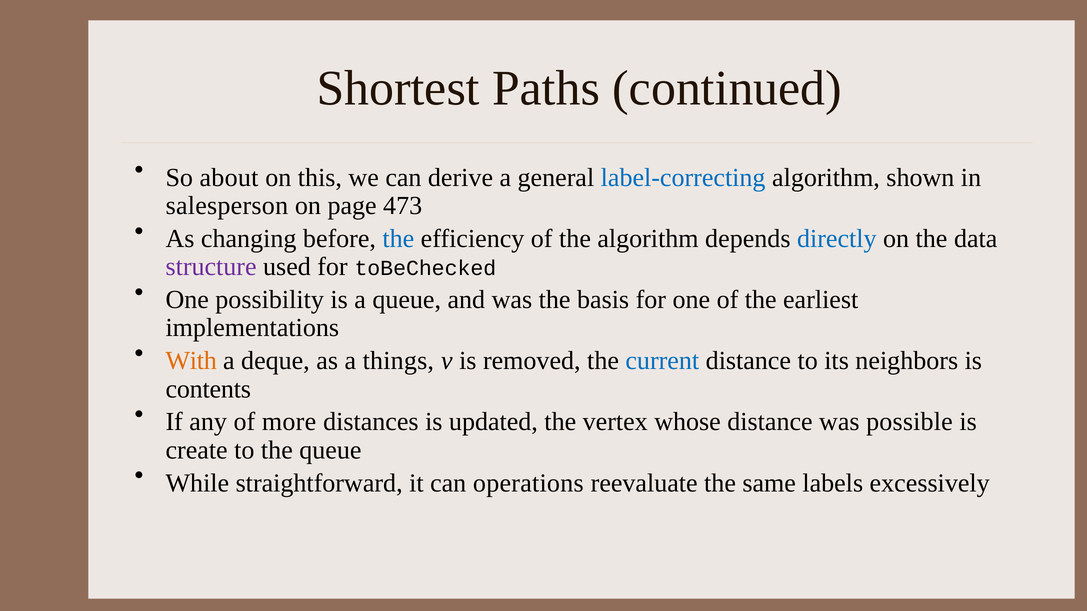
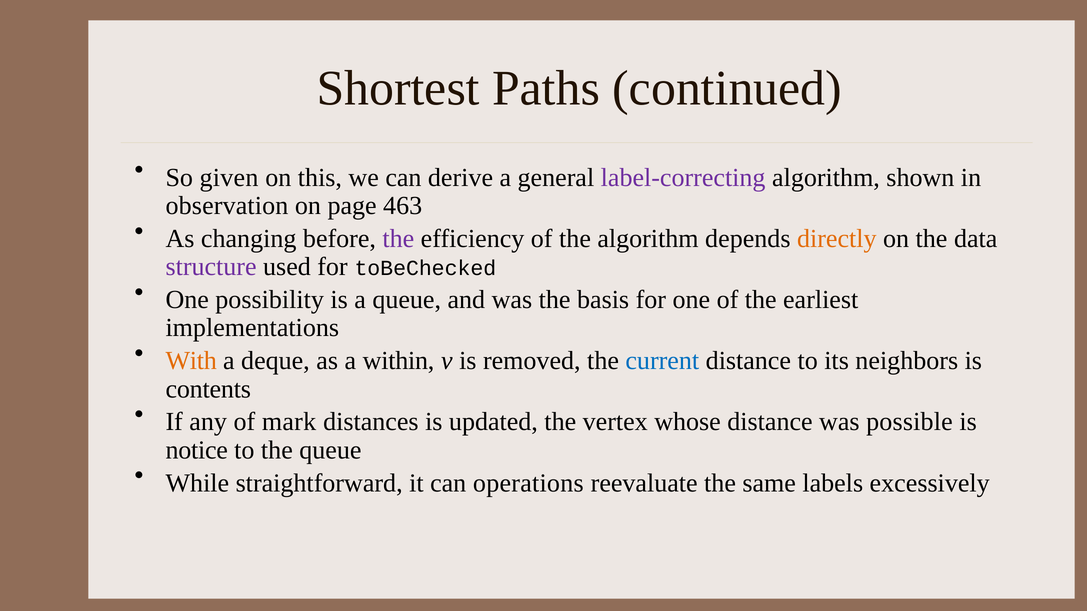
about: about -> given
label-correcting colour: blue -> purple
salesperson: salesperson -> observation
473: 473 -> 463
the at (398, 239) colour: blue -> purple
directly colour: blue -> orange
things: things -> within
more: more -> mark
create: create -> notice
